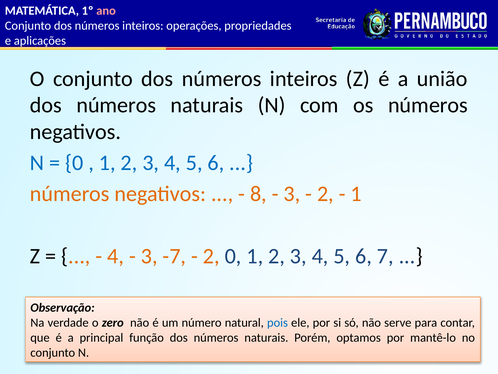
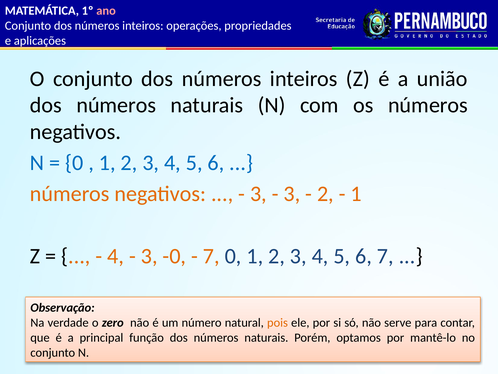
8 at (258, 194): 8 -> 3
-7: -7 -> -0
2 at (211, 256): 2 -> 7
pois colour: blue -> orange
